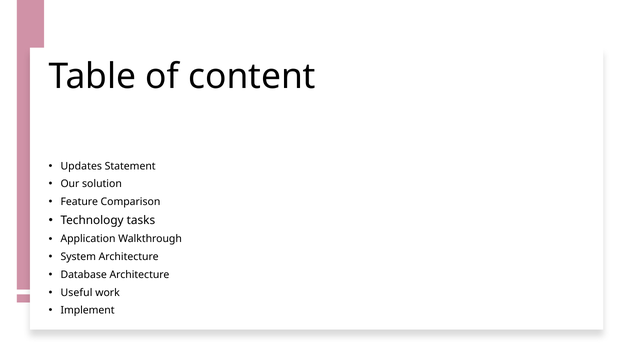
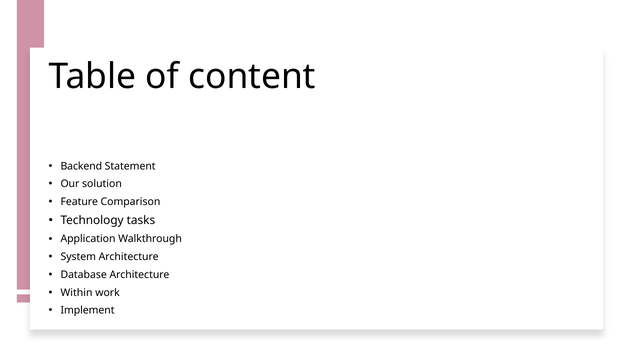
Updates: Updates -> Backend
Useful: Useful -> Within
